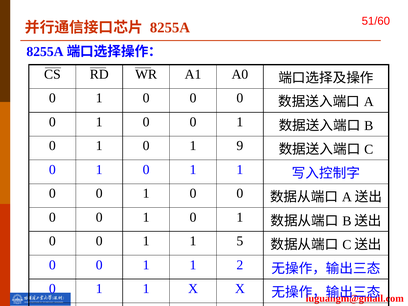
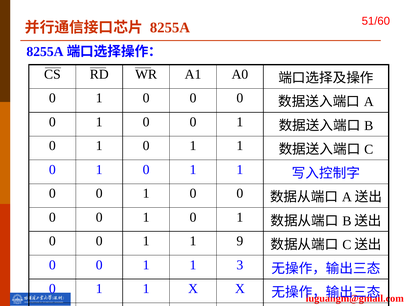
9 at (240, 146): 9 -> 1
5: 5 -> 9
2: 2 -> 3
